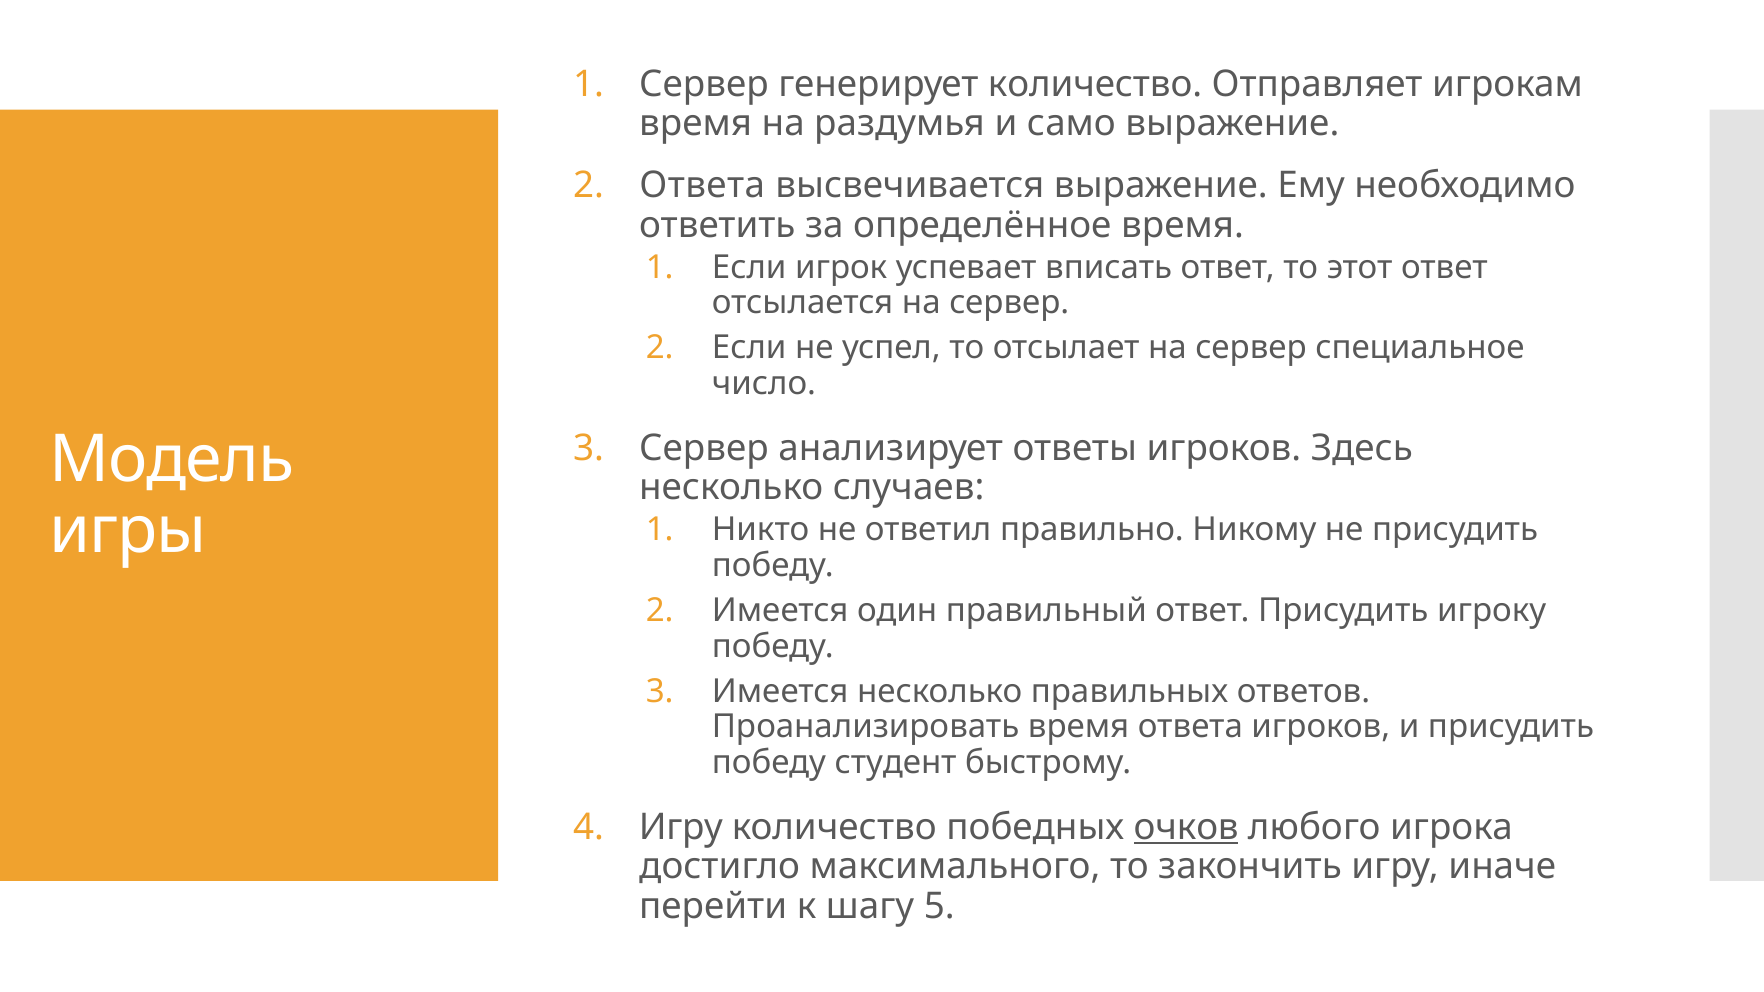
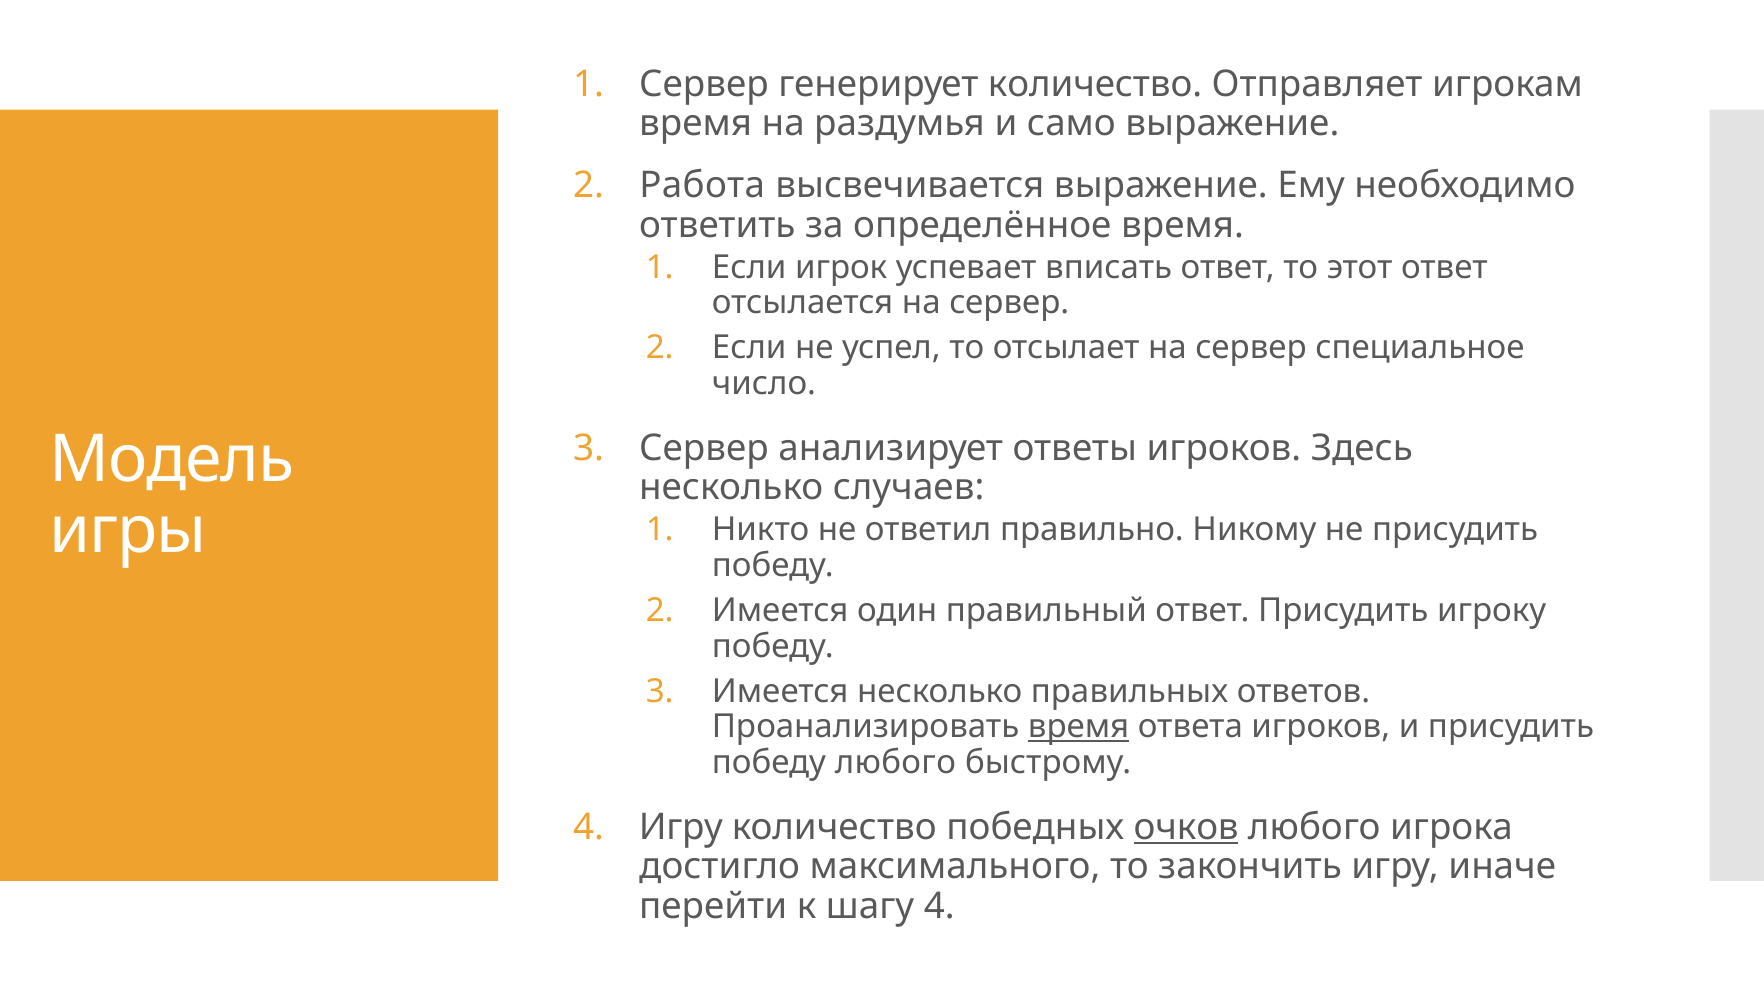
Ответа at (702, 185): Ответа -> Работа
время at (1079, 727) underline: none -> present
победу студент: студент -> любого
шагу 5: 5 -> 4
